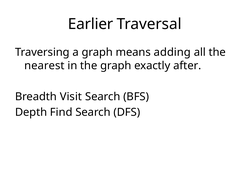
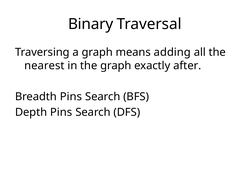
Earlier: Earlier -> Binary
Breadth Visit: Visit -> Pins
Depth Find: Find -> Pins
